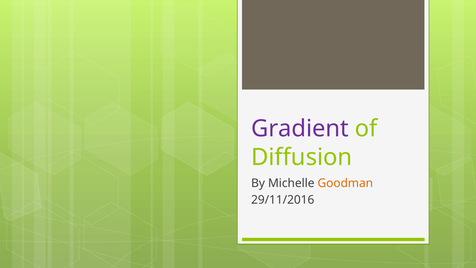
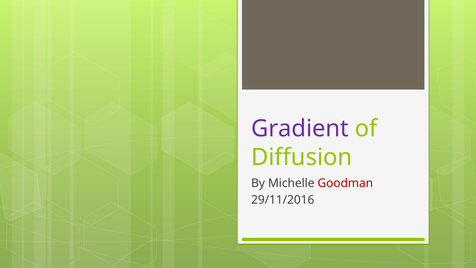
Goodman colour: orange -> red
